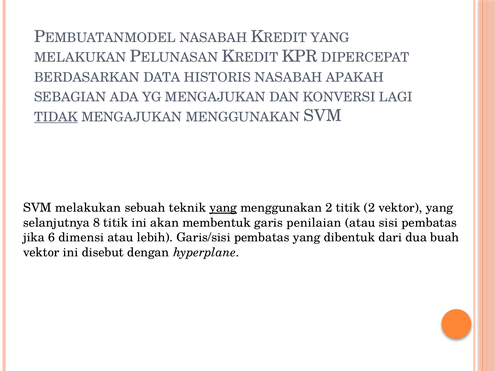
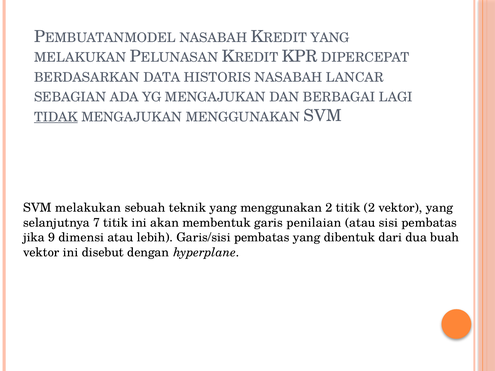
APAKAH: APAKAH -> LANCAR
KONVERSI: KONVERSI -> BERBAGAI
yang at (223, 208) underline: present -> none
8: 8 -> 7
6: 6 -> 9
